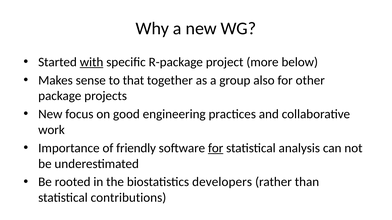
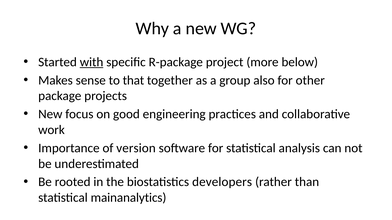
friendly: friendly -> version
for at (216, 148) underline: present -> none
contributions: contributions -> mainanalytics
